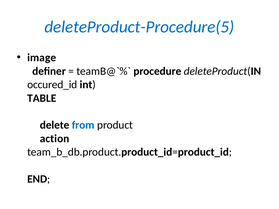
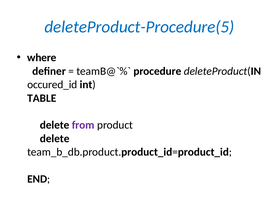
image: image -> where
from colour: blue -> purple
action at (55, 139): action -> delete
